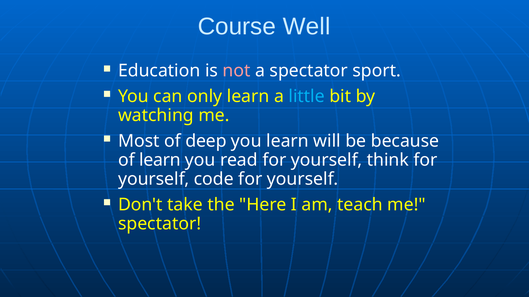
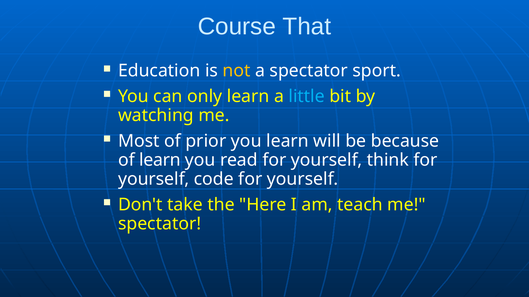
Well: Well -> That
not colour: pink -> yellow
deep: deep -> prior
